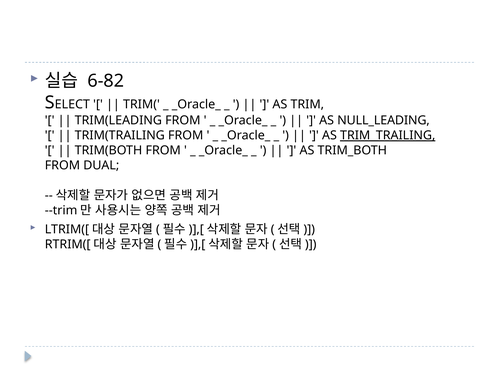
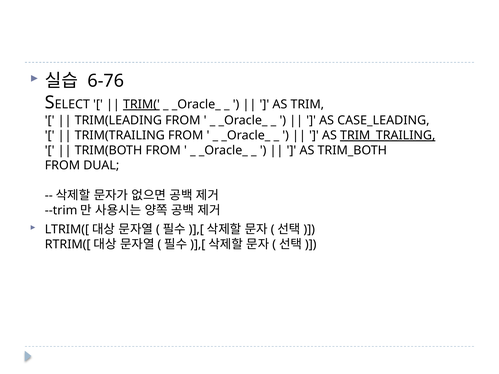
6-82: 6-82 -> 6-76
TRIM( underline: none -> present
NULL_LEADING: NULL_LEADING -> CASE_LEADING
